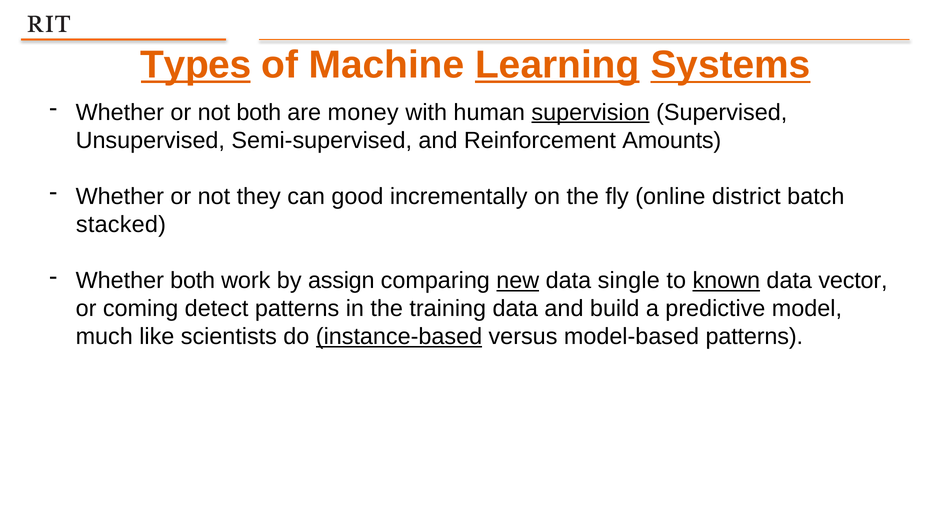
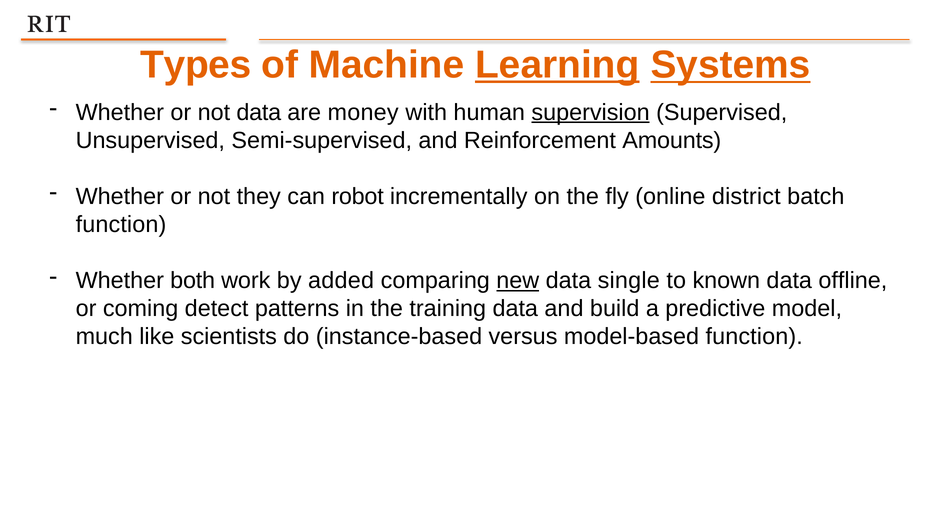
Types underline: present -> none
not both: both -> data
good: good -> robot
stacked at (121, 224): stacked -> function
assign: assign -> added
known underline: present -> none
vector: vector -> offline
instance-based underline: present -> none
model-based patterns: patterns -> function
